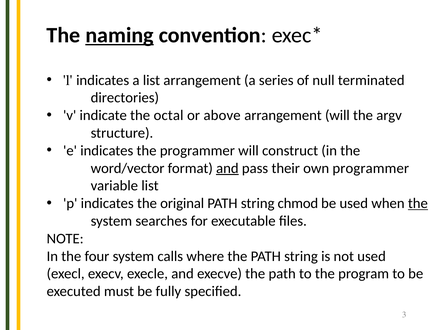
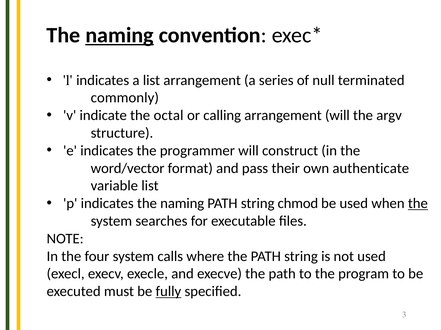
directories: directories -> commonly
above: above -> calling
and at (227, 169) underline: present -> none
own programmer: programmer -> authenticate
indicates the original: original -> naming
fully underline: none -> present
